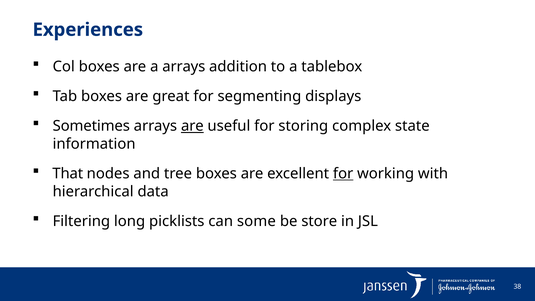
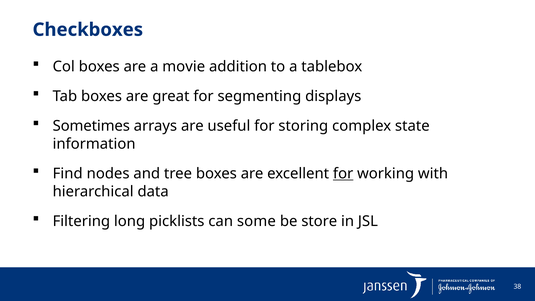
Experiences: Experiences -> Checkboxes
a arrays: arrays -> movie
are at (192, 126) underline: present -> none
That: That -> Find
